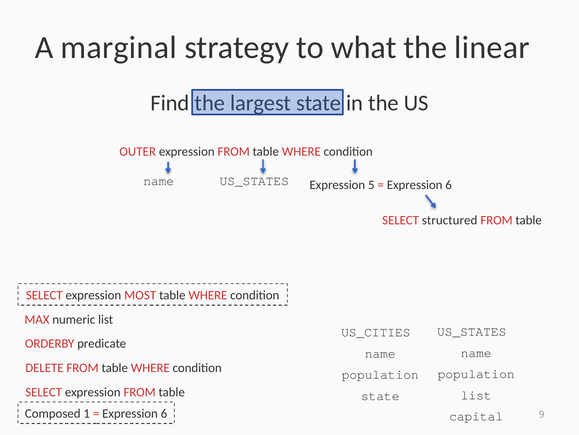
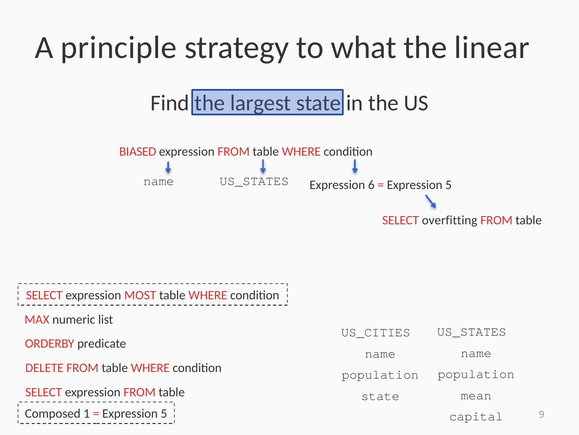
marginal: marginal -> principle
OUTER: OUTER -> BIASED
5: 5 -> 6
6 at (449, 185): 6 -> 5
structured: structured -> overfitting
list at (476, 395): list -> mean
6 at (164, 413): 6 -> 5
